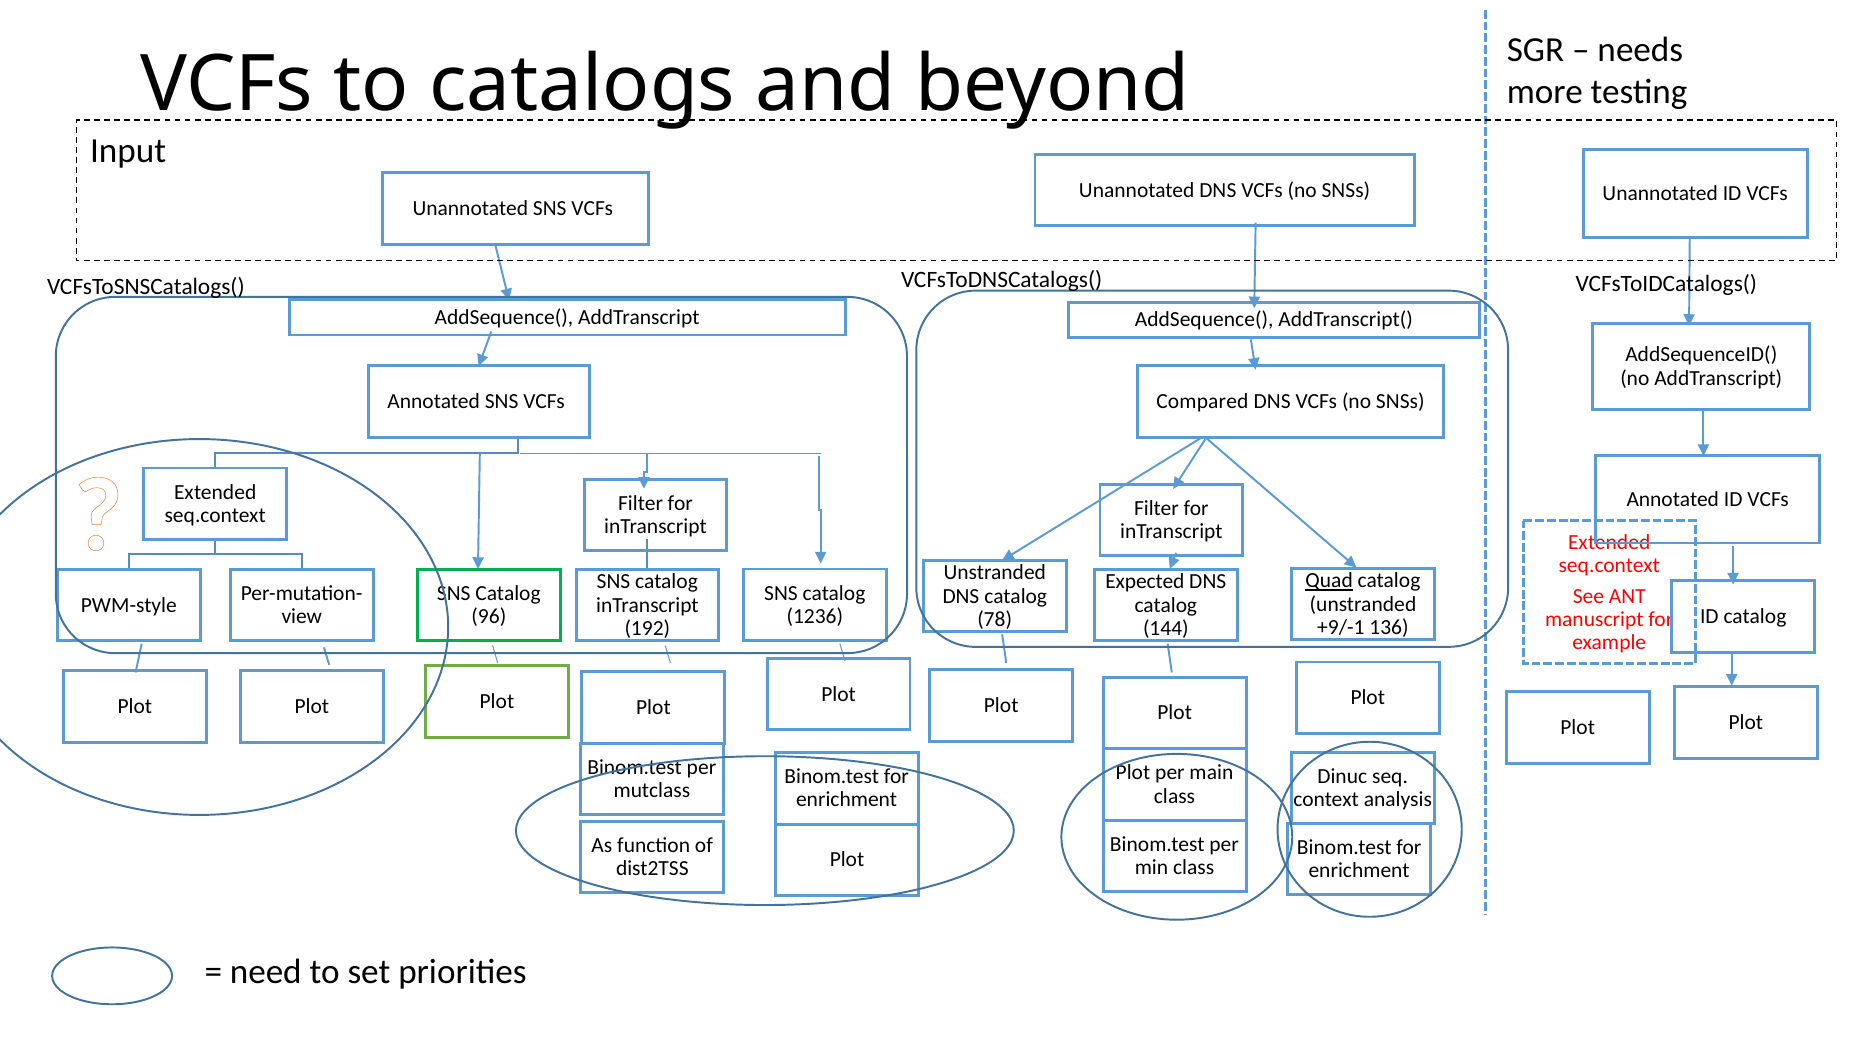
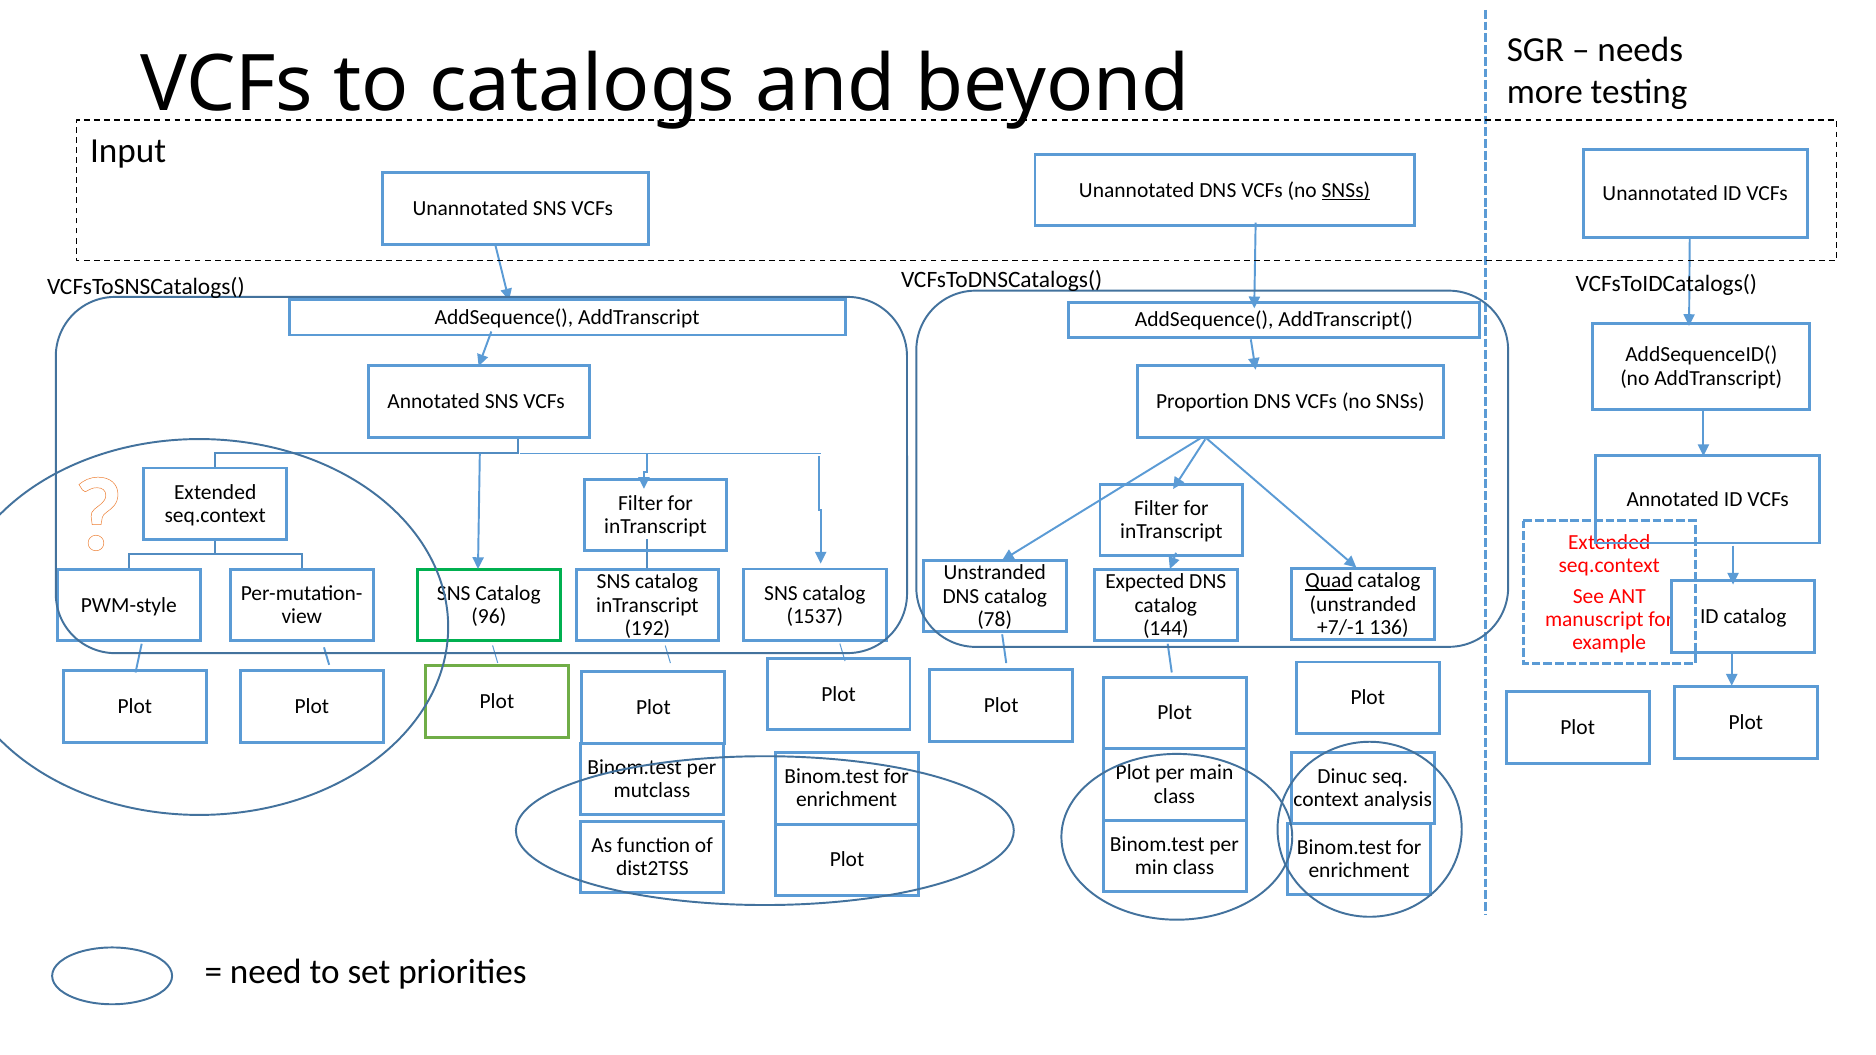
SNSs at (1346, 190) underline: none -> present
Compared: Compared -> Proportion
1236: 1236 -> 1537
+9/-1: +9/-1 -> +7/-1
